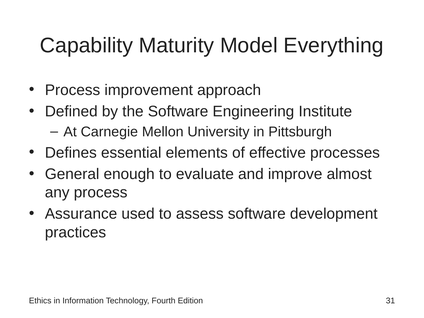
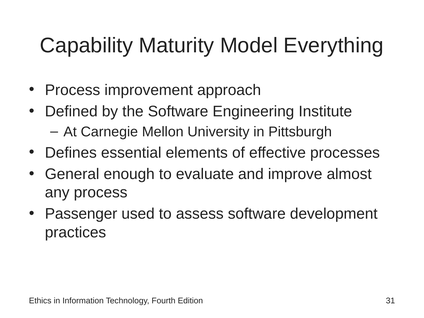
Assurance: Assurance -> Passenger
